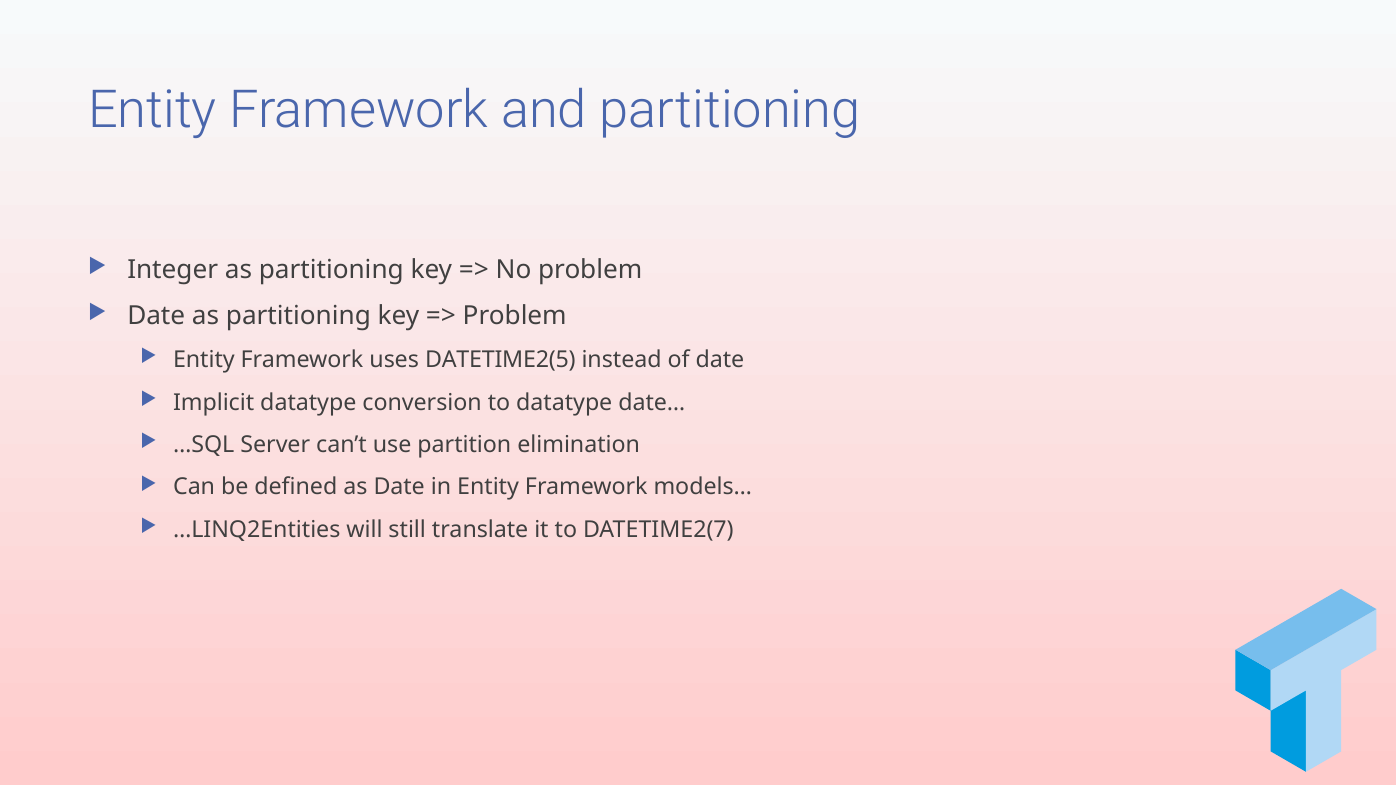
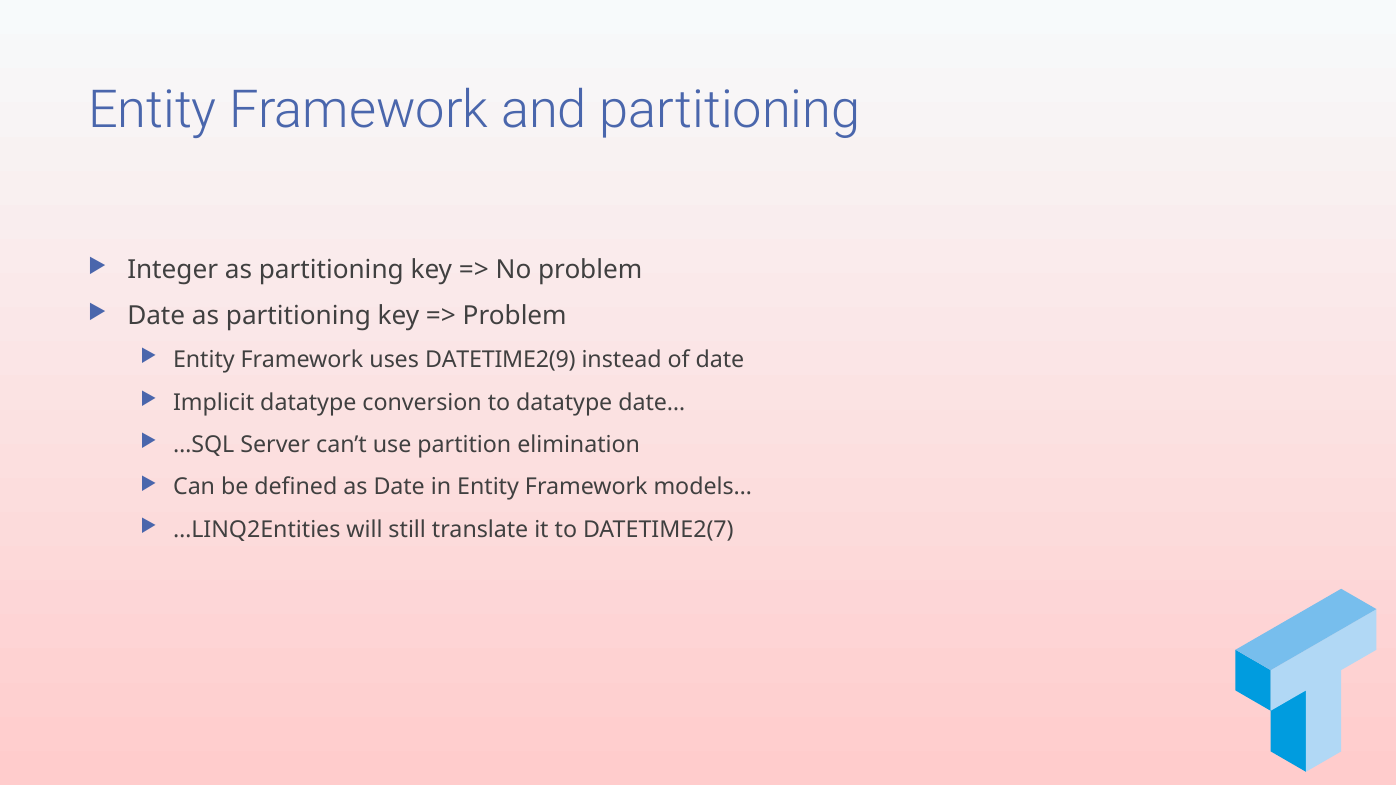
DATETIME2(5: DATETIME2(5 -> DATETIME2(9
